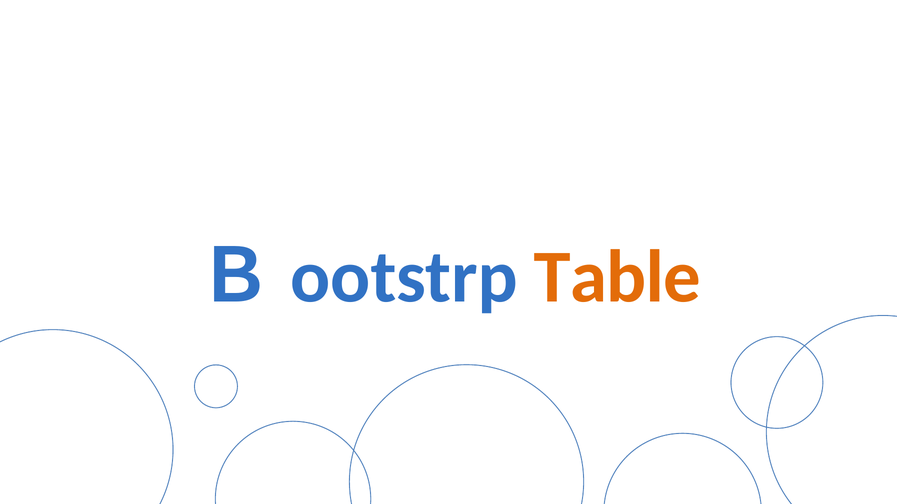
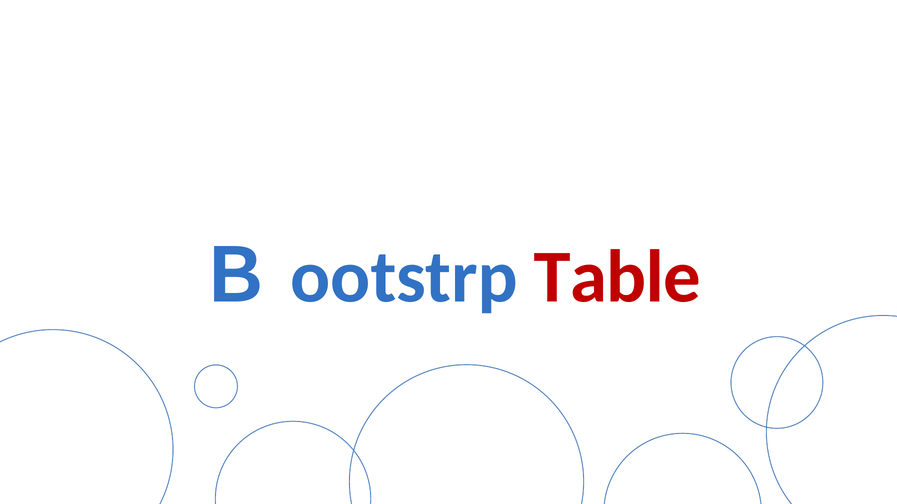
Table colour: orange -> red
